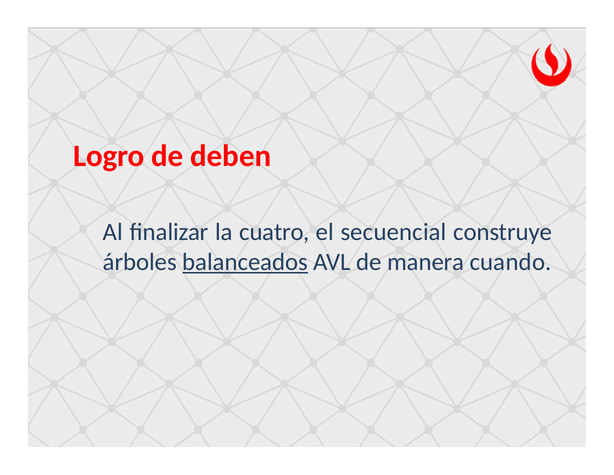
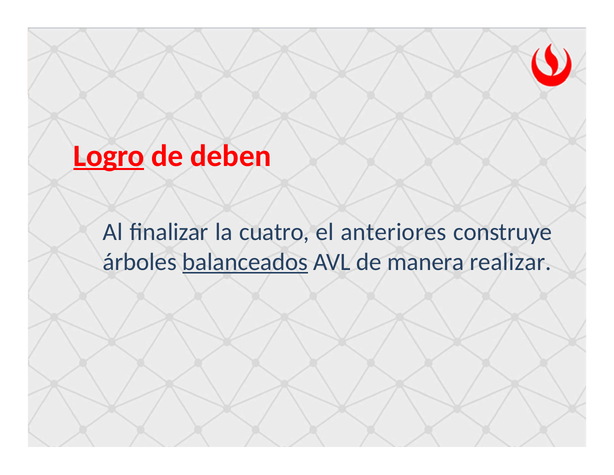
Logro underline: none -> present
secuencial: secuencial -> anteriores
cuando: cuando -> realizar
